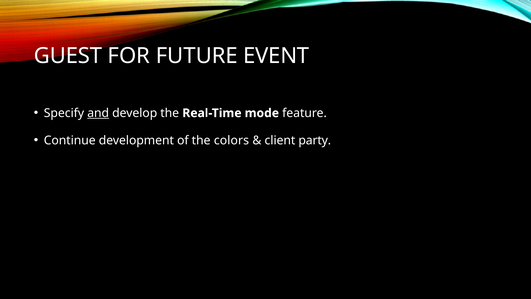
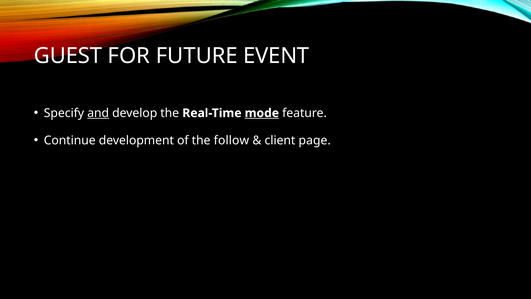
mode underline: none -> present
colors: colors -> follow
party: party -> page
